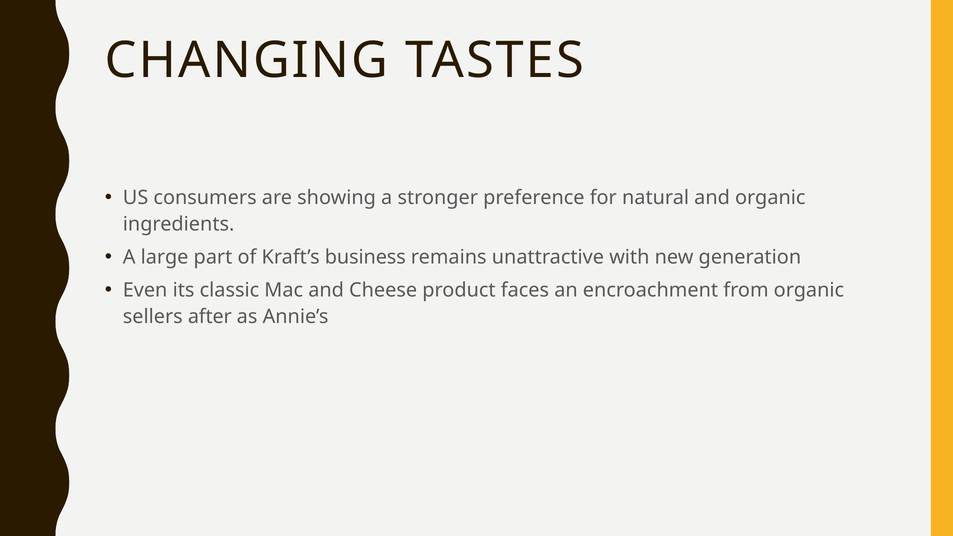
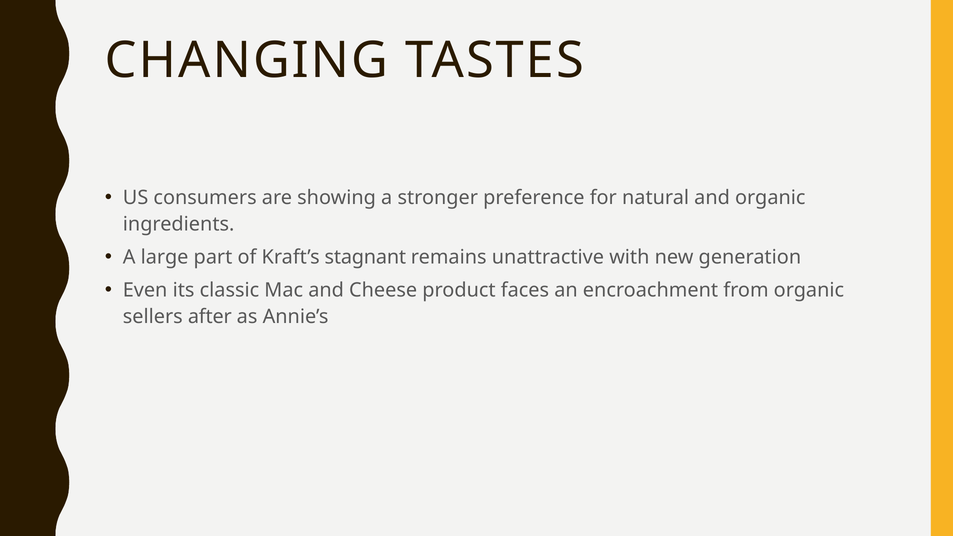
business: business -> stagnant
